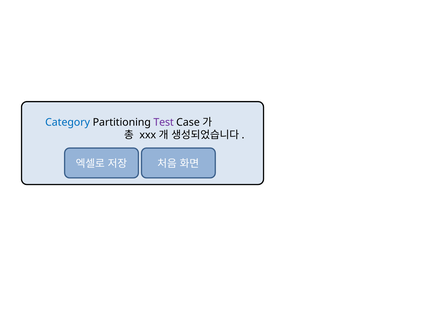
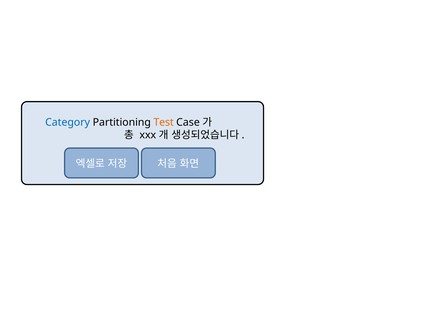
Test colour: purple -> orange
